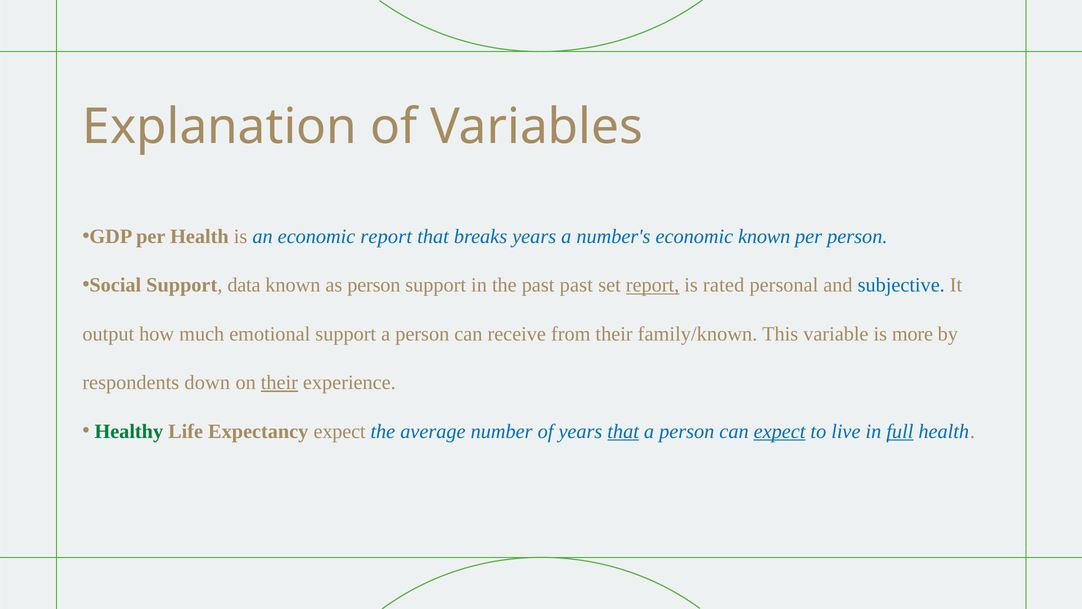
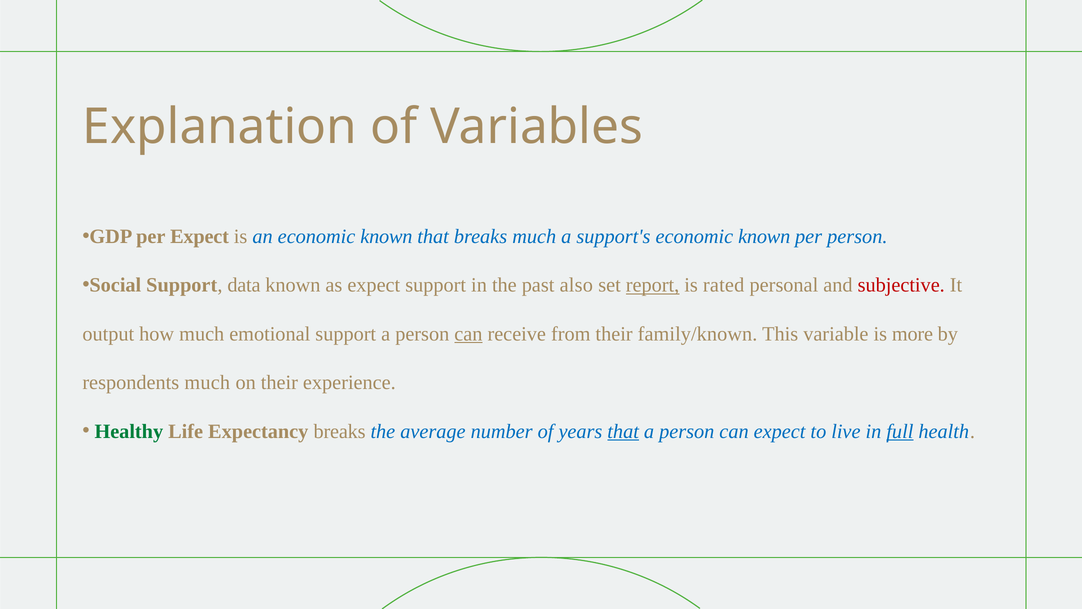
per Health: Health -> Expect
an economic report: report -> known
breaks years: years -> much
number's: number's -> support's
as person: person -> expect
past past: past -> also
subjective colour: blue -> red
can at (468, 334) underline: none -> present
respondents down: down -> much
their at (279, 382) underline: present -> none
Expectancy expect: expect -> breaks
expect at (780, 431) underline: present -> none
